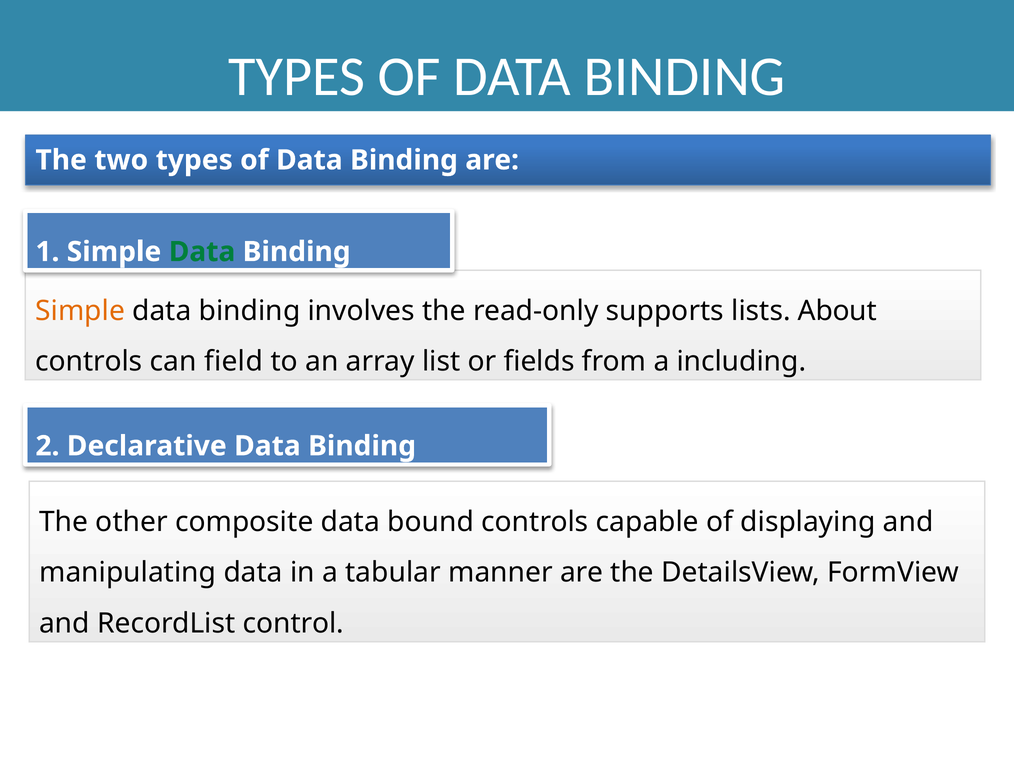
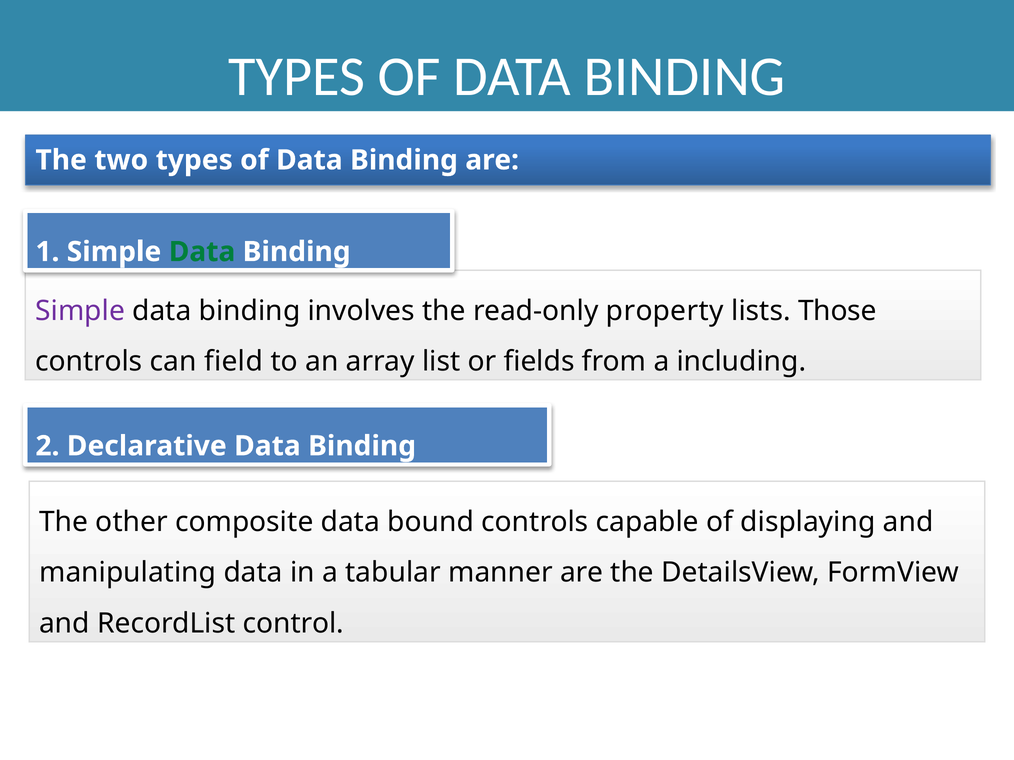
Simple at (80, 311) colour: orange -> purple
supports: supports -> property
About: About -> Those
